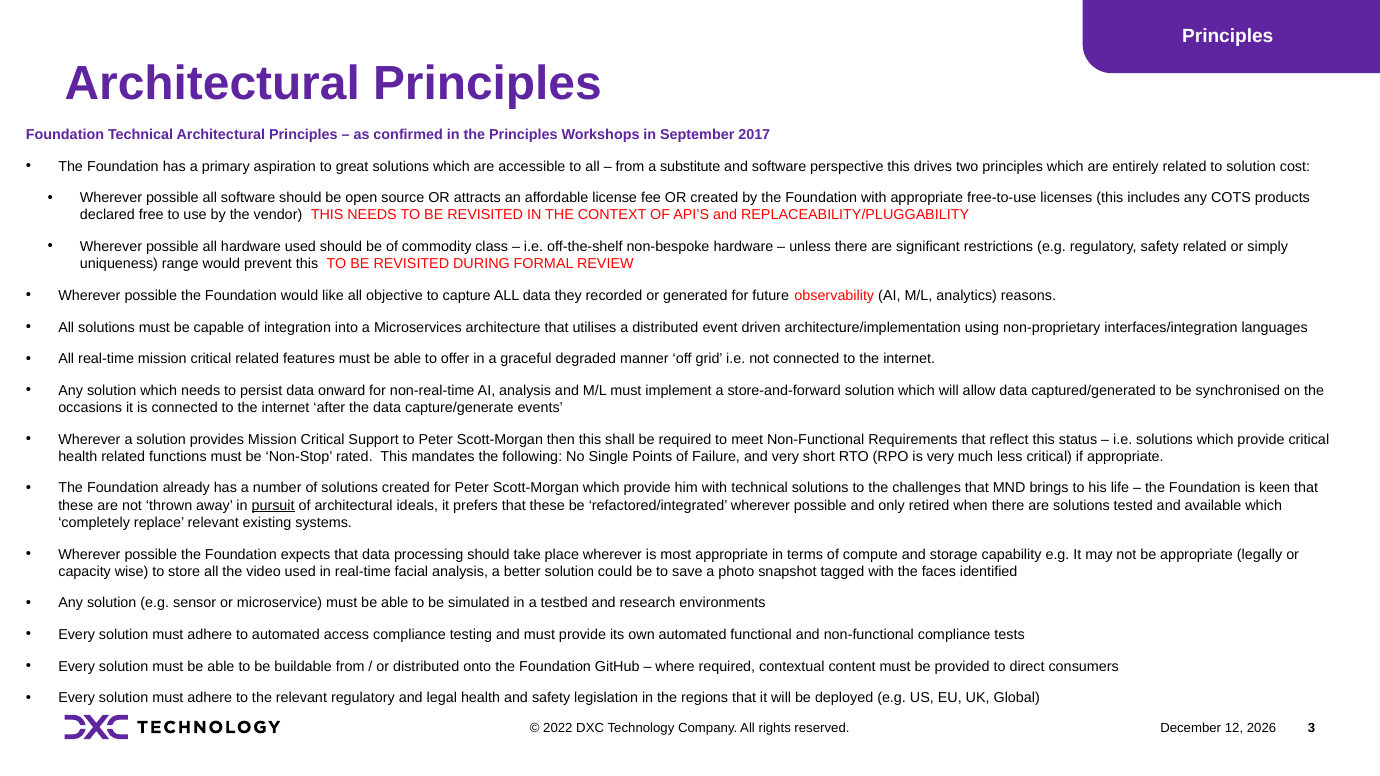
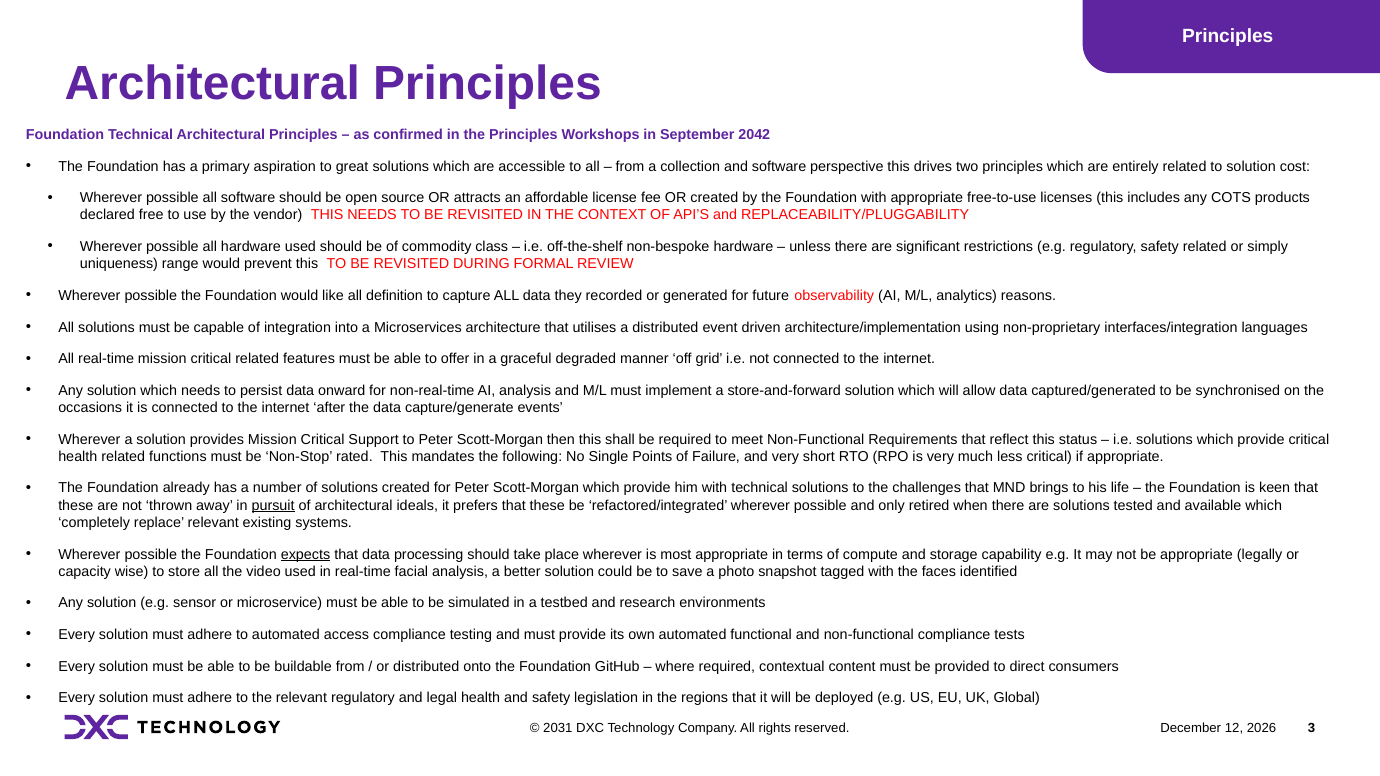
2017: 2017 -> 2042
substitute: substitute -> collection
objective: objective -> definition
expects underline: none -> present
2022: 2022 -> 2031
